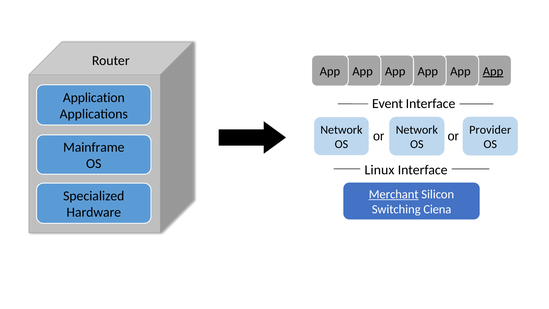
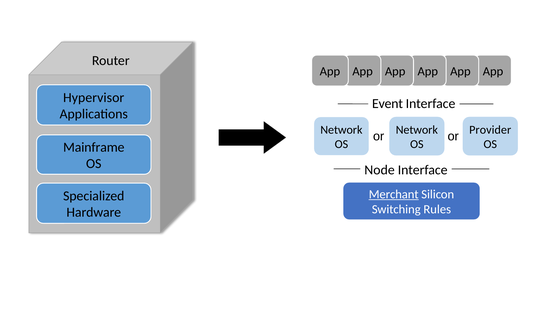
App at (493, 71) underline: present -> none
Application: Application -> Hypervisor
Linux: Linux -> Node
Ciena: Ciena -> Rules
